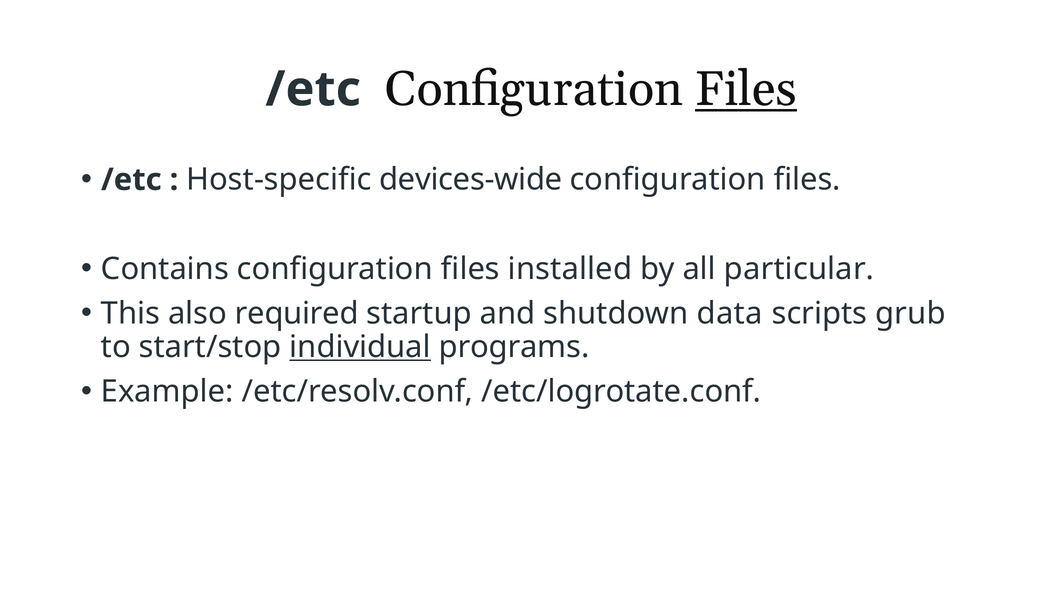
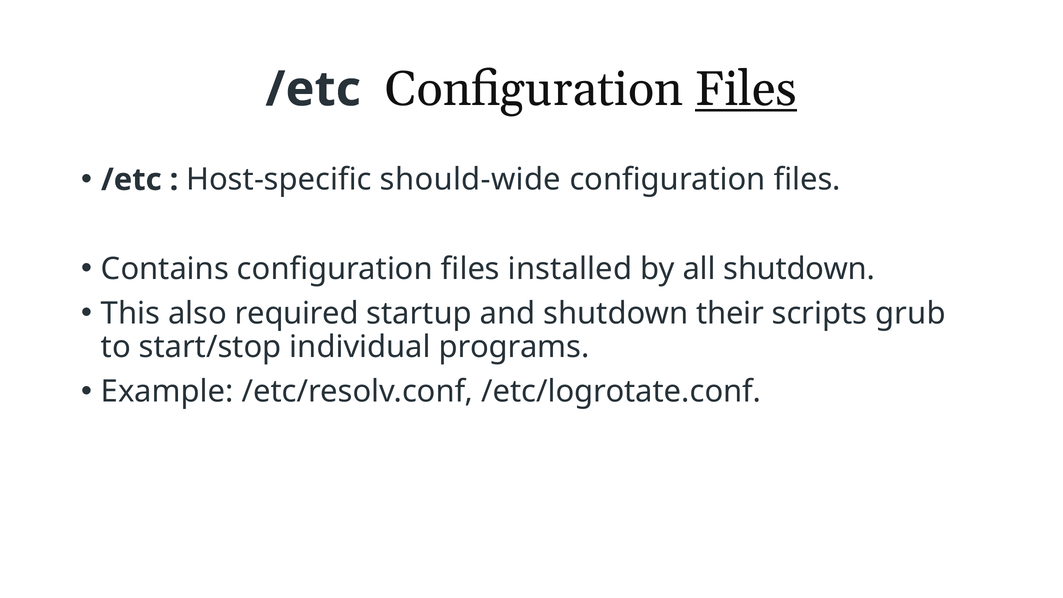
devices-wide: devices-wide -> should-wide
all particular: particular -> shutdown
data: data -> their
individual underline: present -> none
